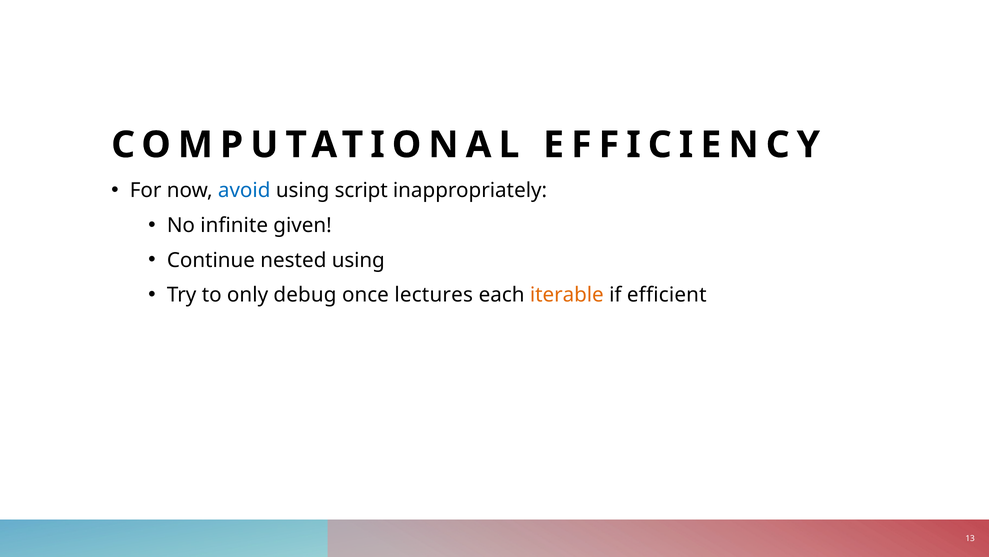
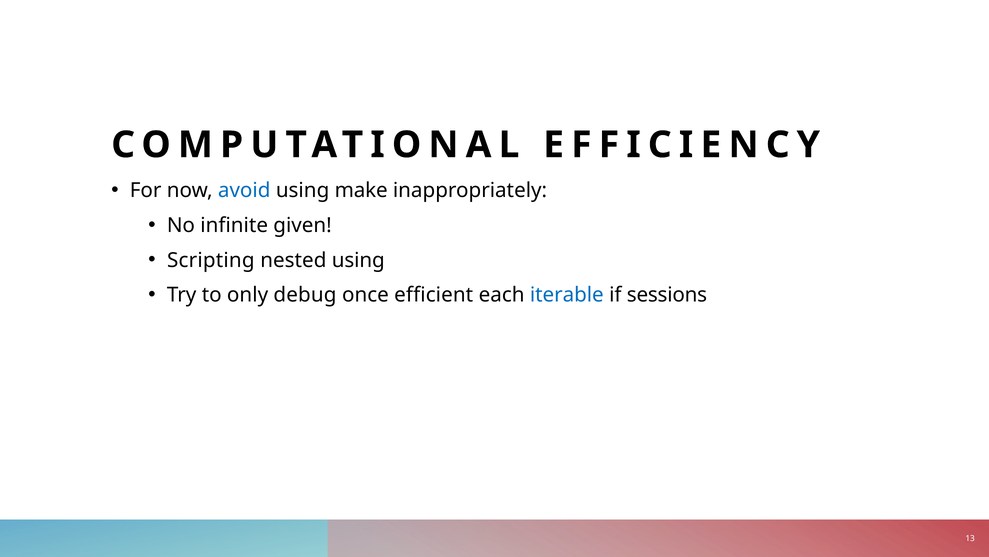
script: script -> make
Continue: Continue -> Scripting
lectures: lectures -> efficient
iterable colour: orange -> blue
efficient: efficient -> sessions
